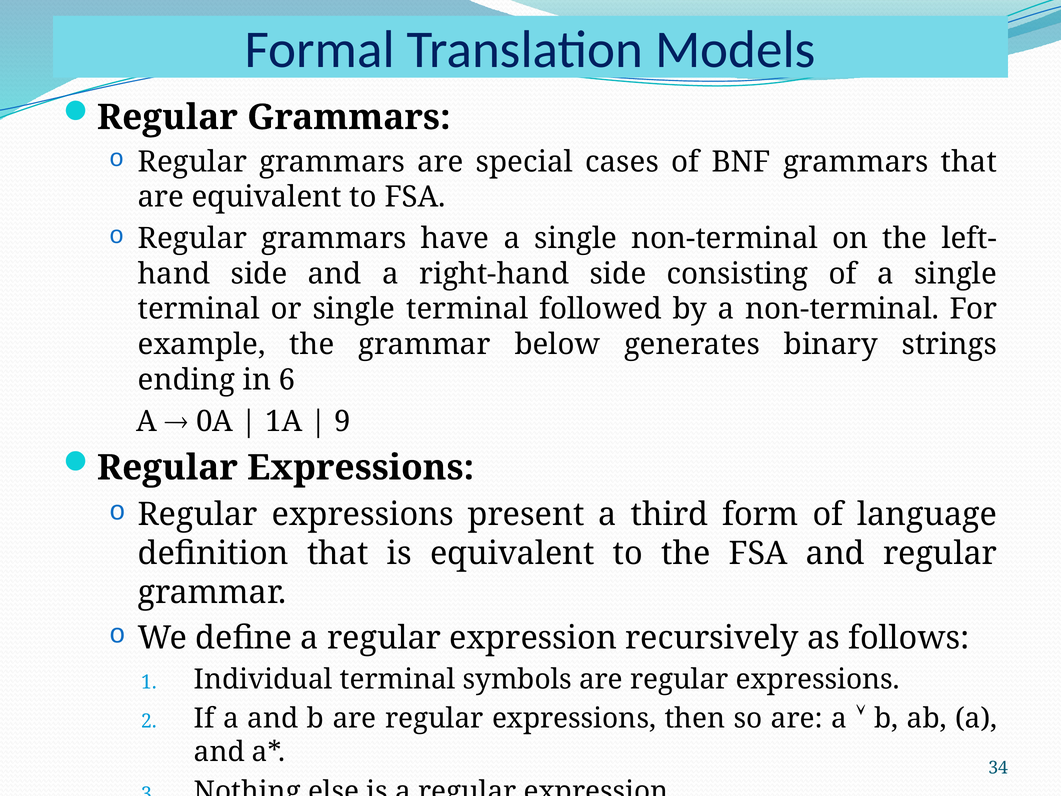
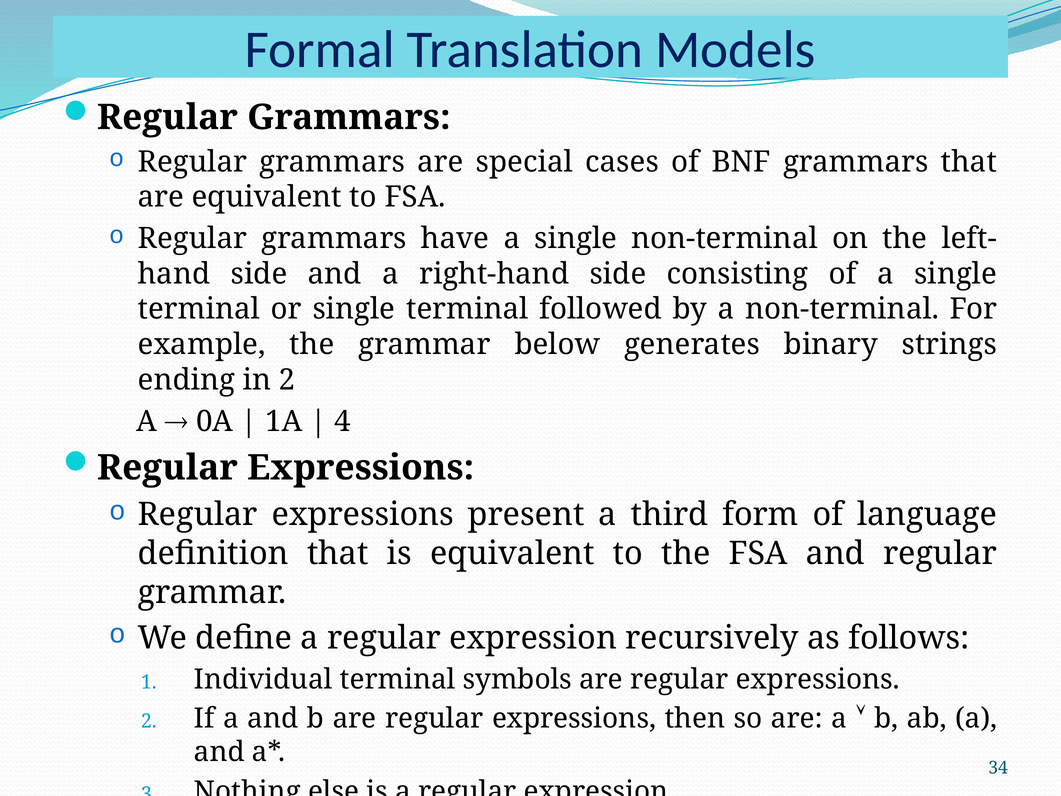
in 6: 6 -> 2
9: 9 -> 4
